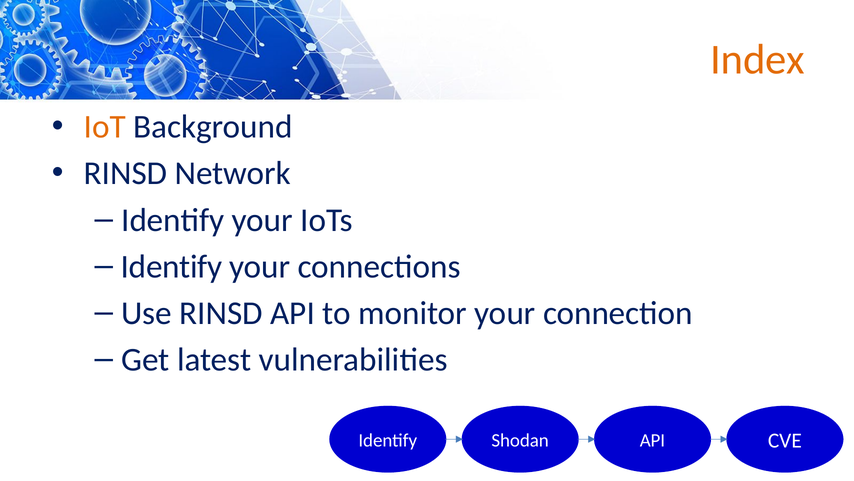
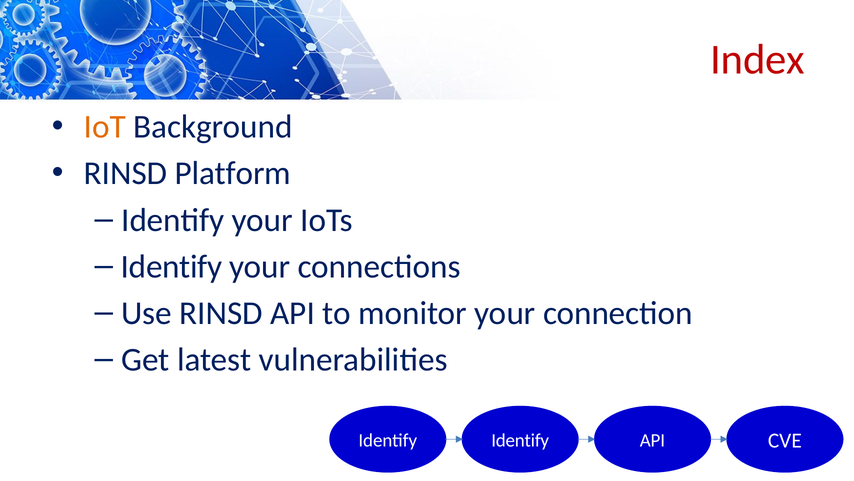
Index colour: orange -> red
Network: Network -> Platform
Identify Shodan: Shodan -> Identify
